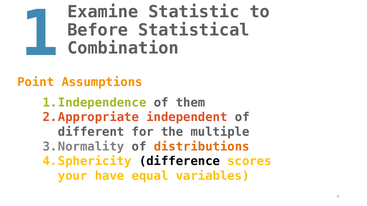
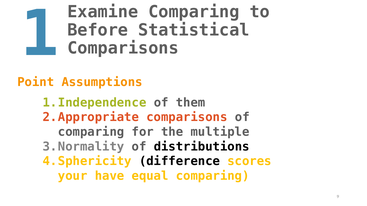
Examine Statistic: Statistic -> Comparing
Combination at (123, 48): Combination -> Comparisons
independent at (187, 117): independent -> comparisons
different at (91, 132): different -> comparing
distributions colour: orange -> black
equal variables: variables -> comparing
